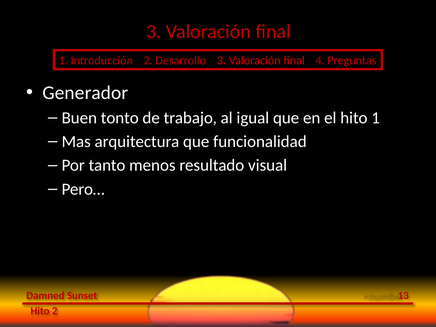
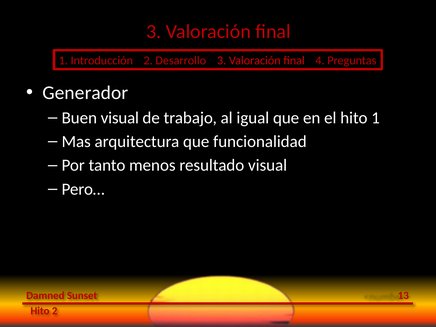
Buen tonto: tonto -> visual
